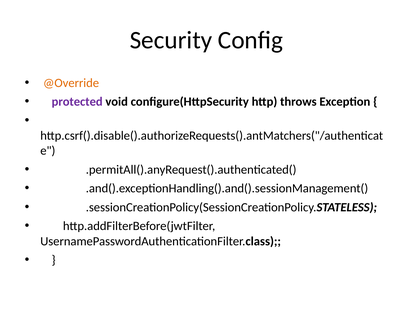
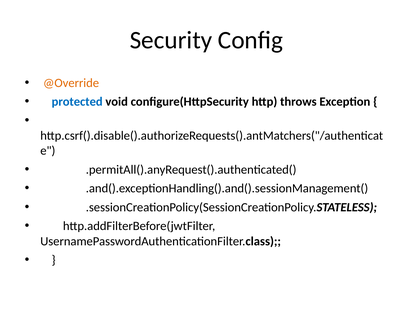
protected colour: purple -> blue
